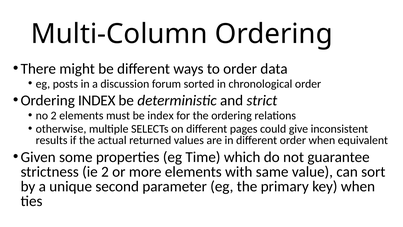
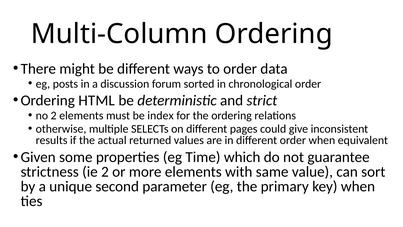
Ordering INDEX: INDEX -> HTML
